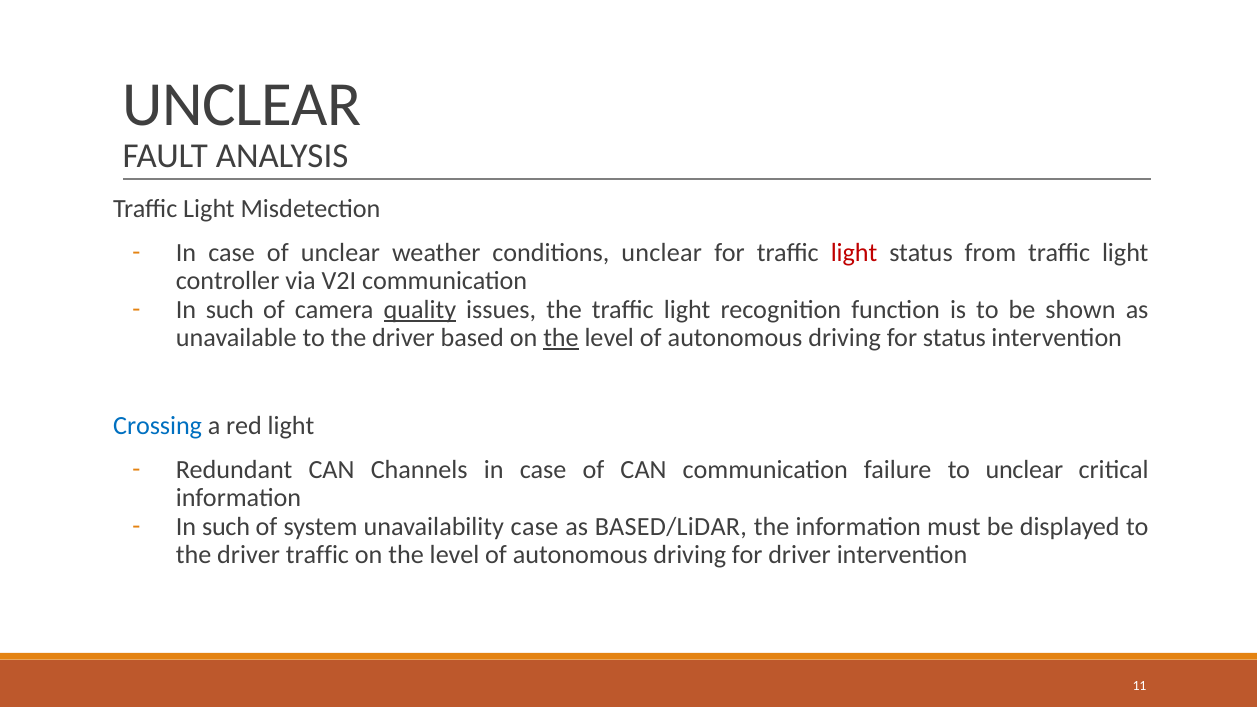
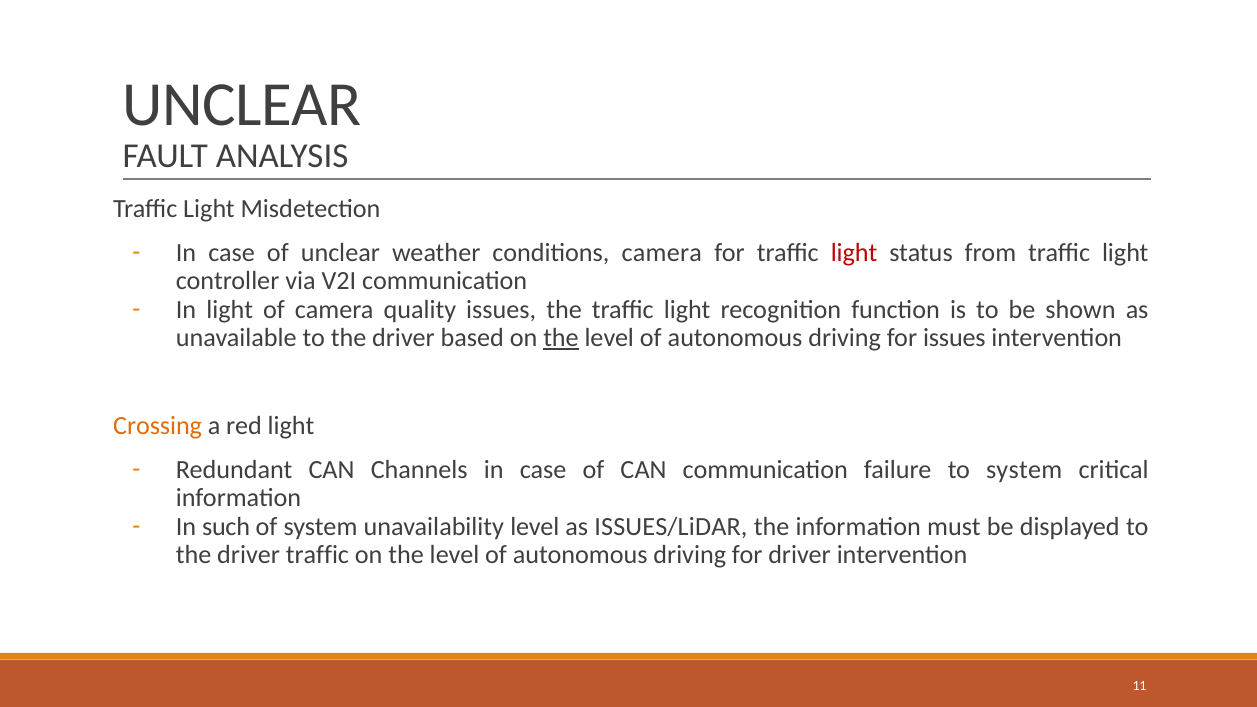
conditions unclear: unclear -> camera
such at (230, 310): such -> light
quality underline: present -> none
for status: status -> issues
Crossing colour: blue -> orange
to unclear: unclear -> system
unavailability case: case -> level
BASED/LiDAR: BASED/LiDAR -> ISSUES/LiDAR
